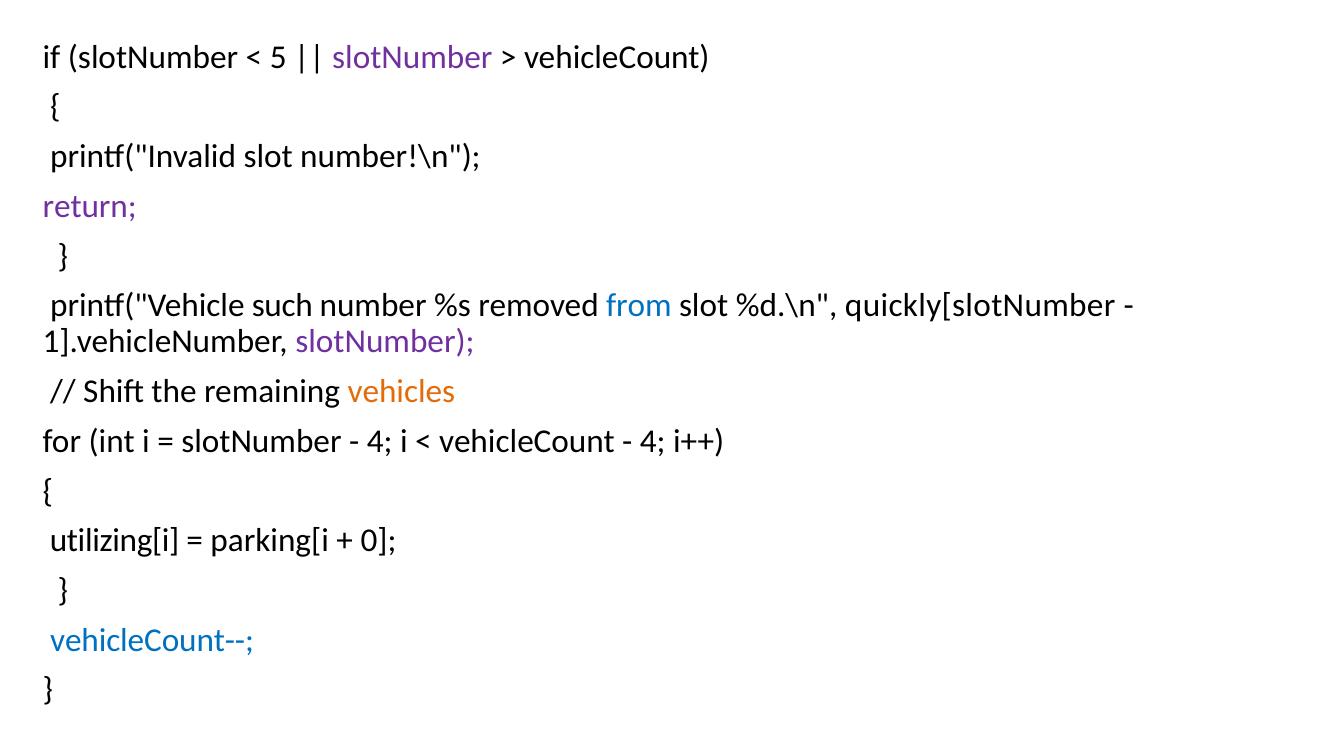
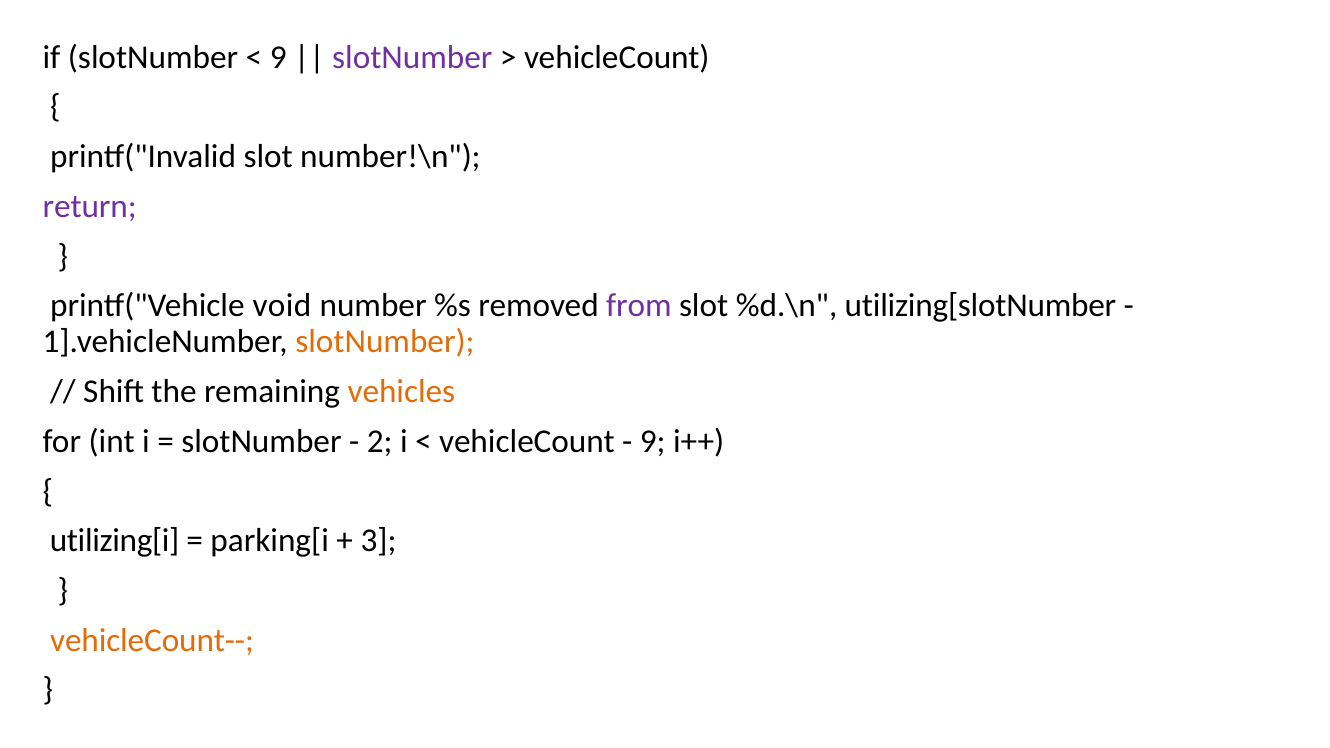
5 at (278, 57): 5 -> 9
such: such -> void
from colour: blue -> purple
quickly[slotNumber: quickly[slotNumber -> utilizing[slotNumber
slotNumber at (385, 342) colour: purple -> orange
4 at (380, 441): 4 -> 2
4 at (653, 441): 4 -> 9
0: 0 -> 3
vehicleCount-- colour: blue -> orange
